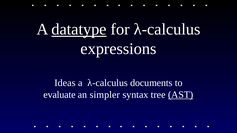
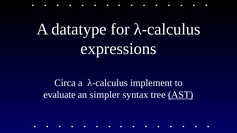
datatype underline: present -> none
Ideas: Ideas -> Circa
documents: documents -> implement
